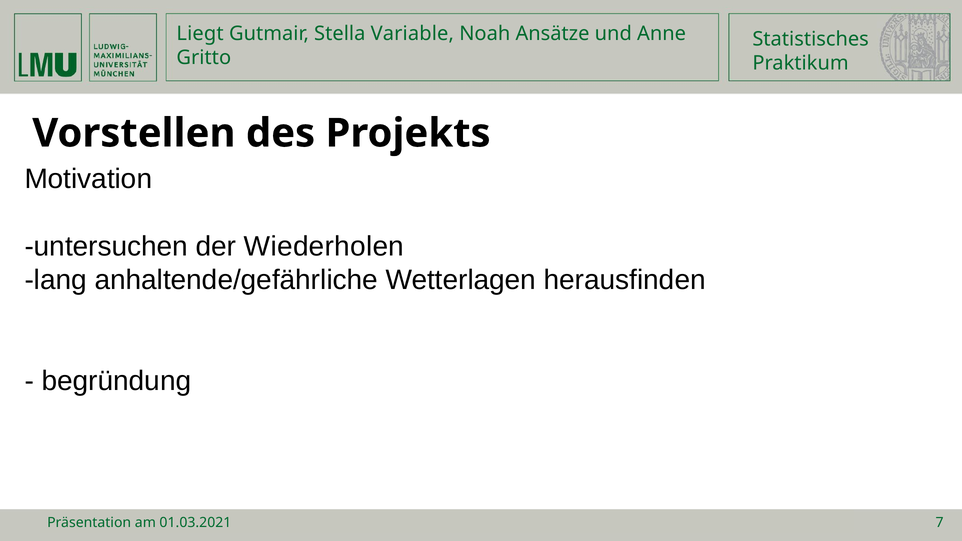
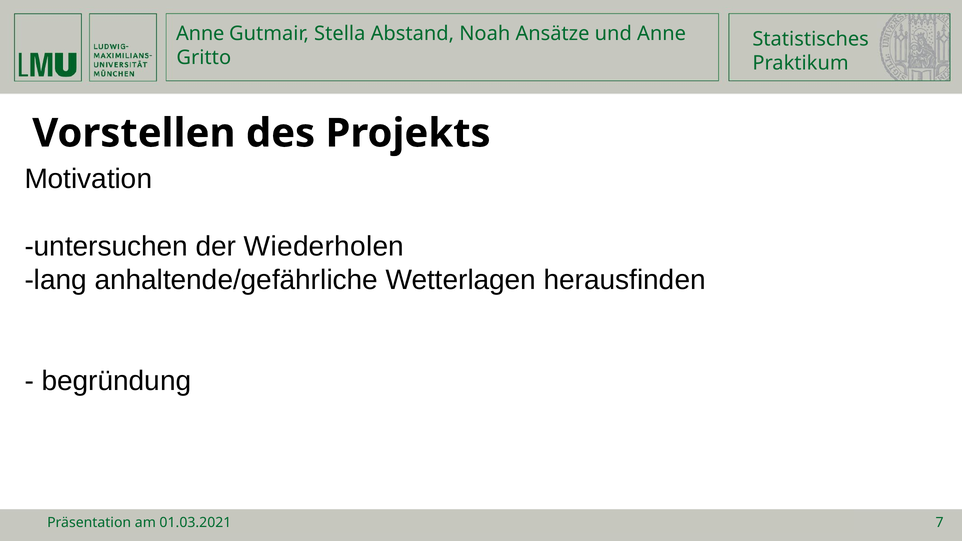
Liegt at (200, 34): Liegt -> Anne
Variable: Variable -> Abstand
